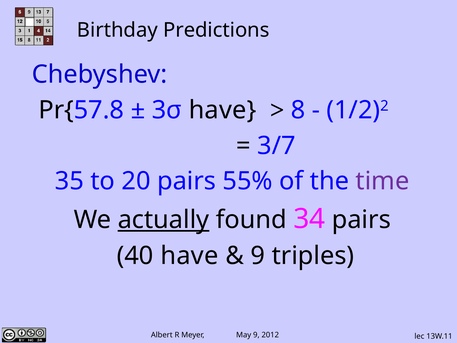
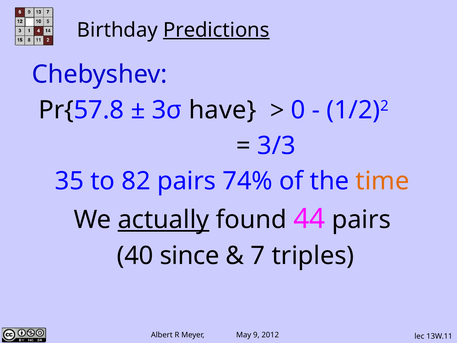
Predictions underline: none -> present
8: 8 -> 0
3/7: 3/7 -> 3/3
20: 20 -> 82
55%: 55% -> 74%
time colour: purple -> orange
34: 34 -> 44
40 have: have -> since
9 at (258, 256): 9 -> 7
